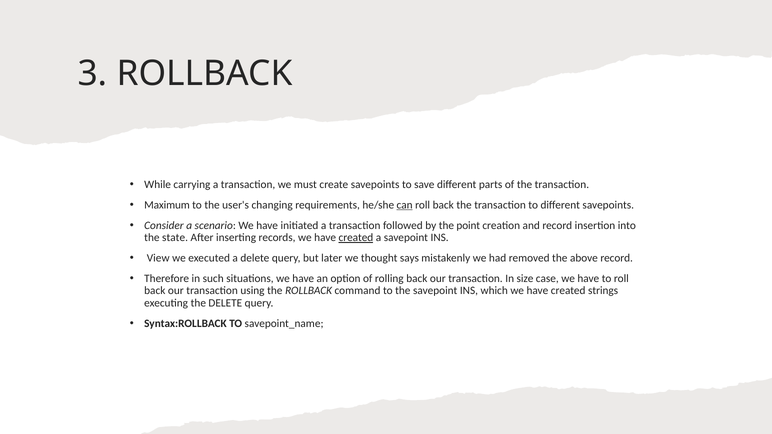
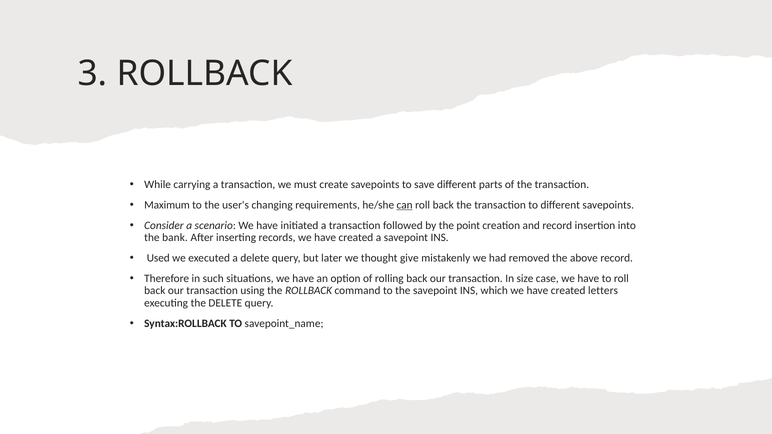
state: state -> bank
created at (356, 238) underline: present -> none
View: View -> Used
says: says -> give
strings: strings -> letters
